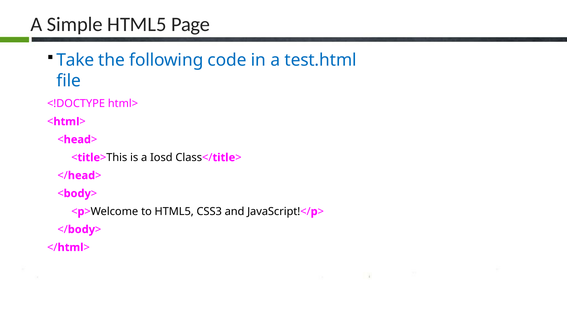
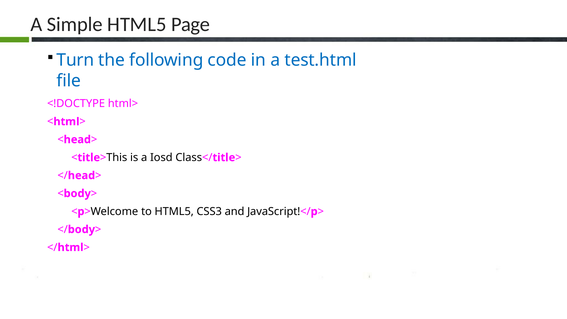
Take: Take -> Turn
